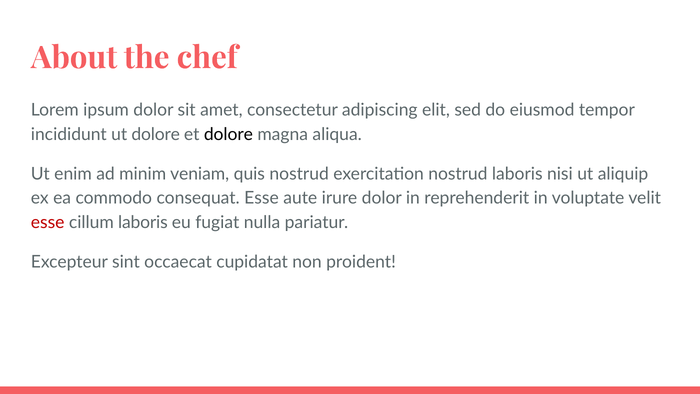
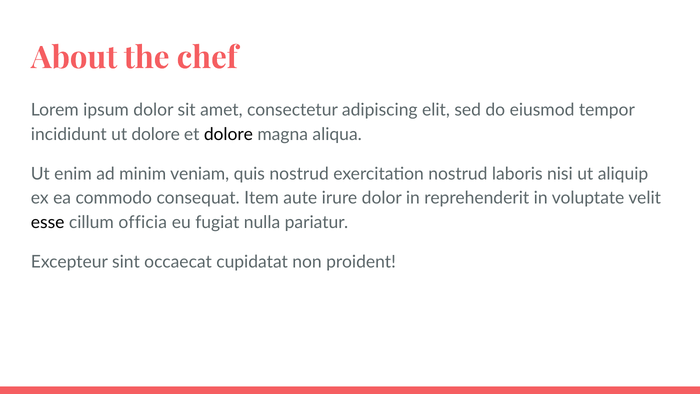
consequat Esse: Esse -> Item
esse at (48, 222) colour: red -> black
cillum laboris: laboris -> officia
